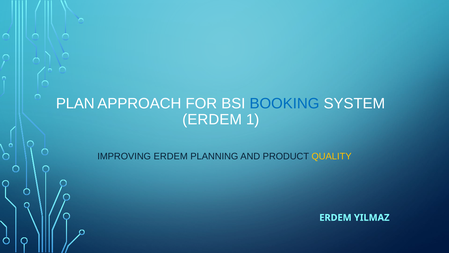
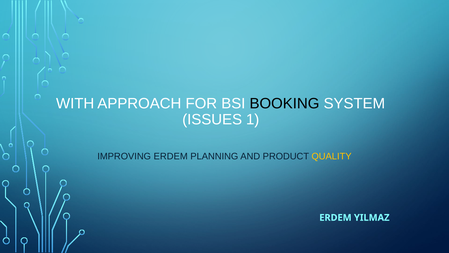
PLAN: PLAN -> WITH
BOOKING colour: blue -> black
ERDEM at (212, 119): ERDEM -> ISSUES
